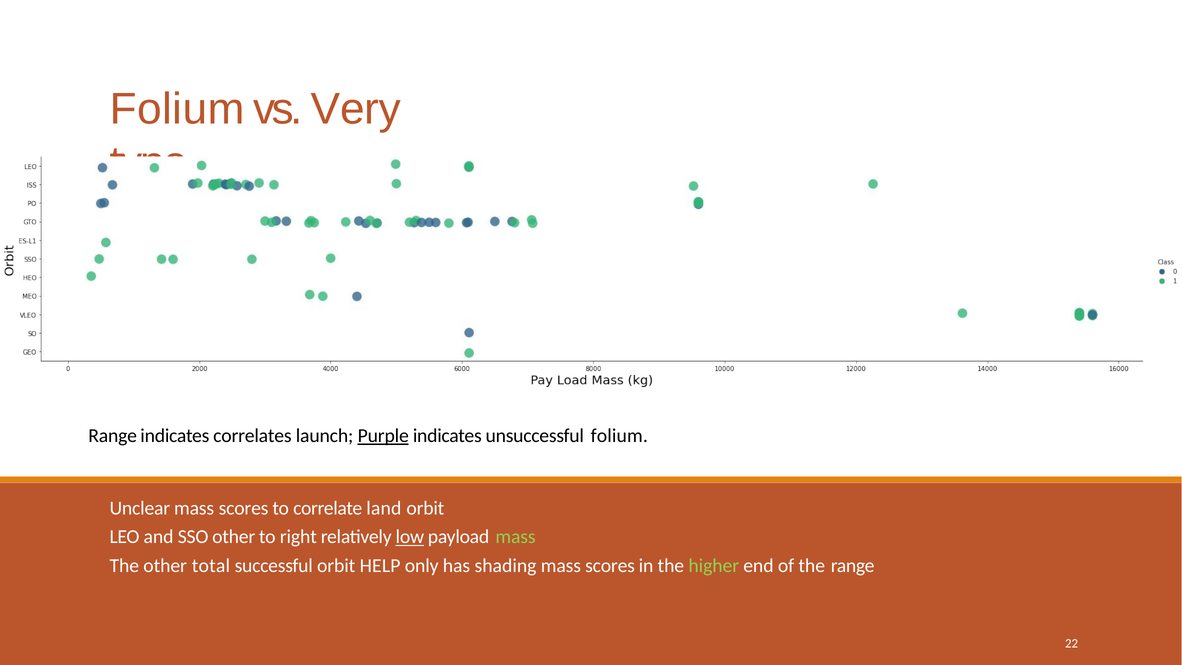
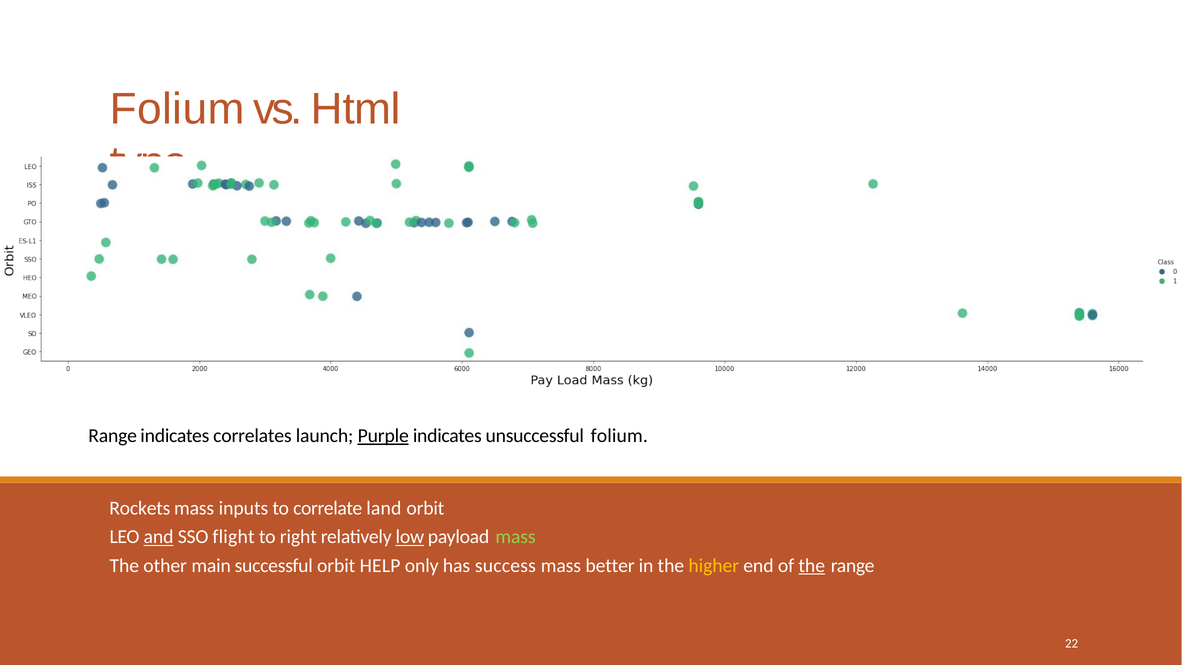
Very: Very -> Html
Unclear: Unclear -> Rockets
scores at (244, 508): scores -> inputs
and underline: none -> present
SSO other: other -> flight
total: total -> main
shading: shading -> success
scores at (610, 565): scores -> better
higher colour: light green -> yellow
the at (812, 565) underline: none -> present
